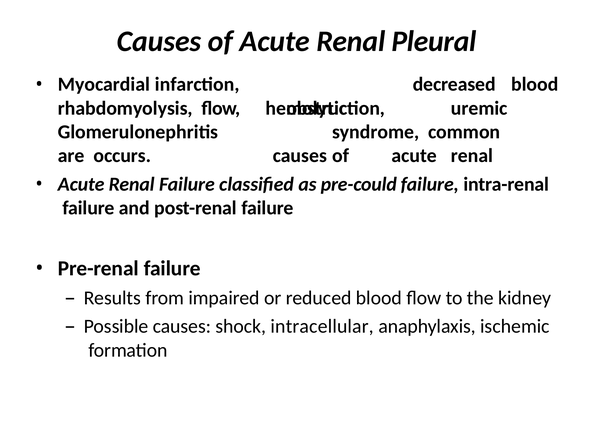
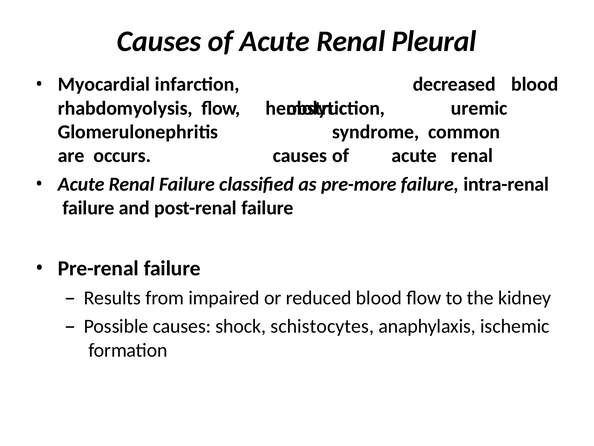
pre-could: pre-could -> pre-more
intracellular: intracellular -> schistocytes
